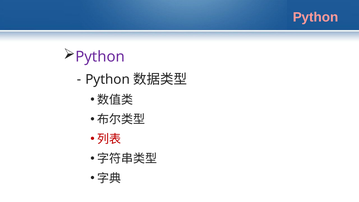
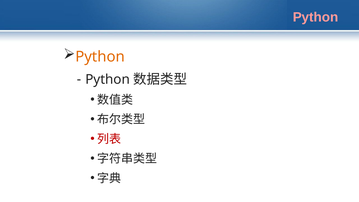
Python at (100, 57) colour: purple -> orange
